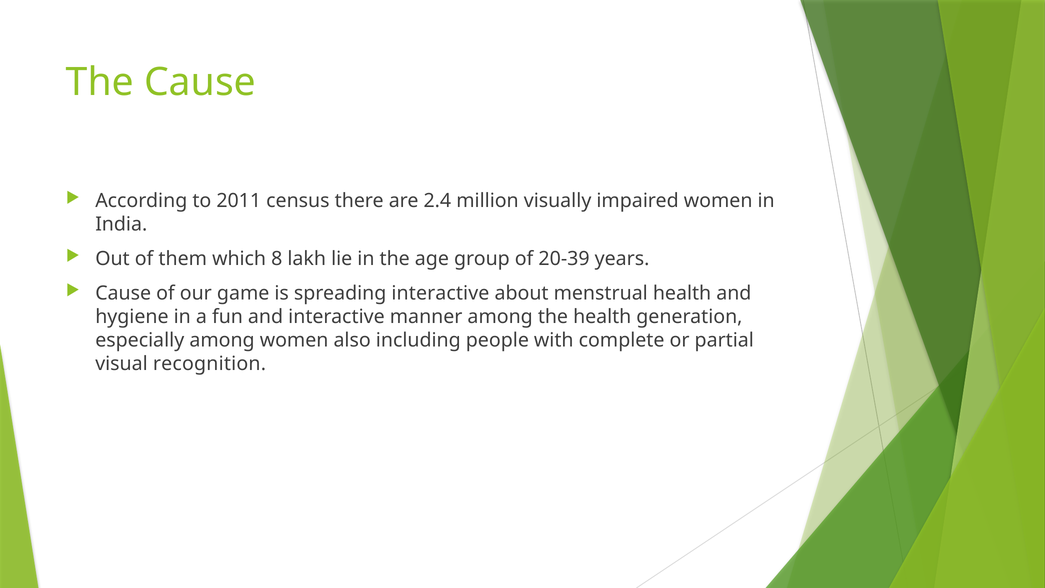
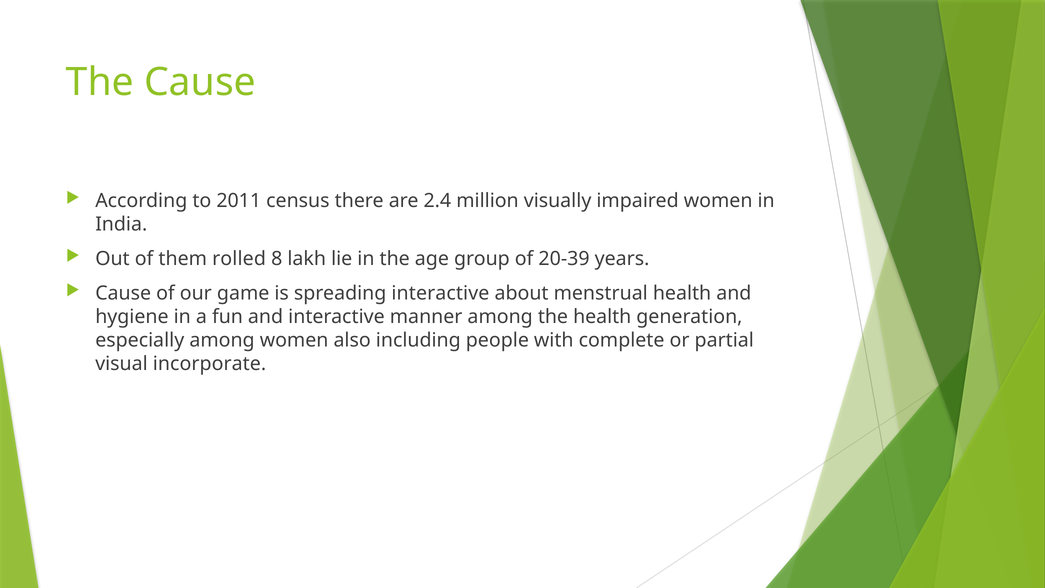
which: which -> rolled
recognition: recognition -> incorporate
